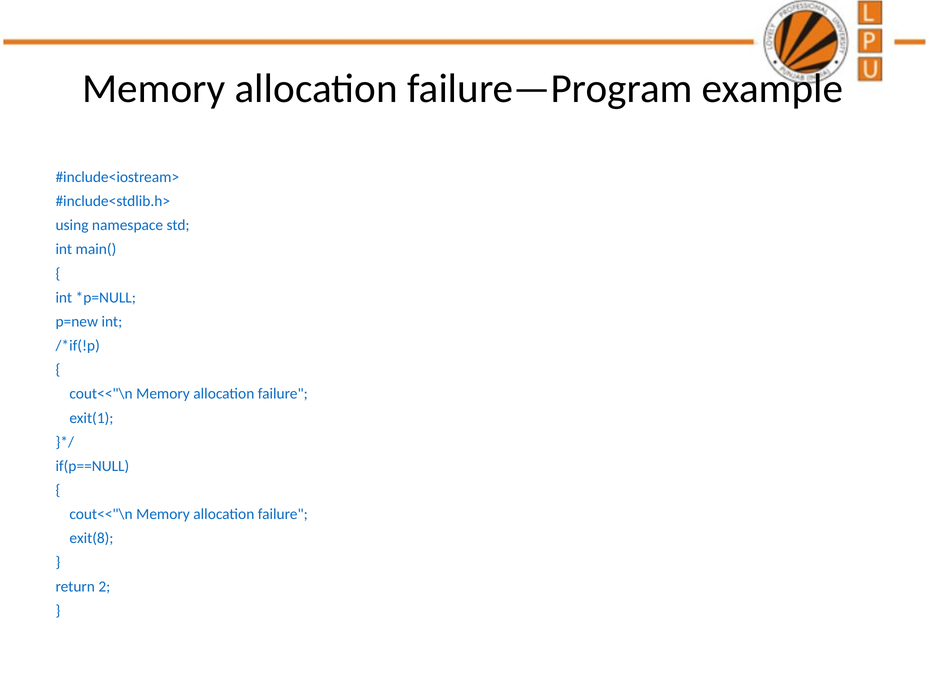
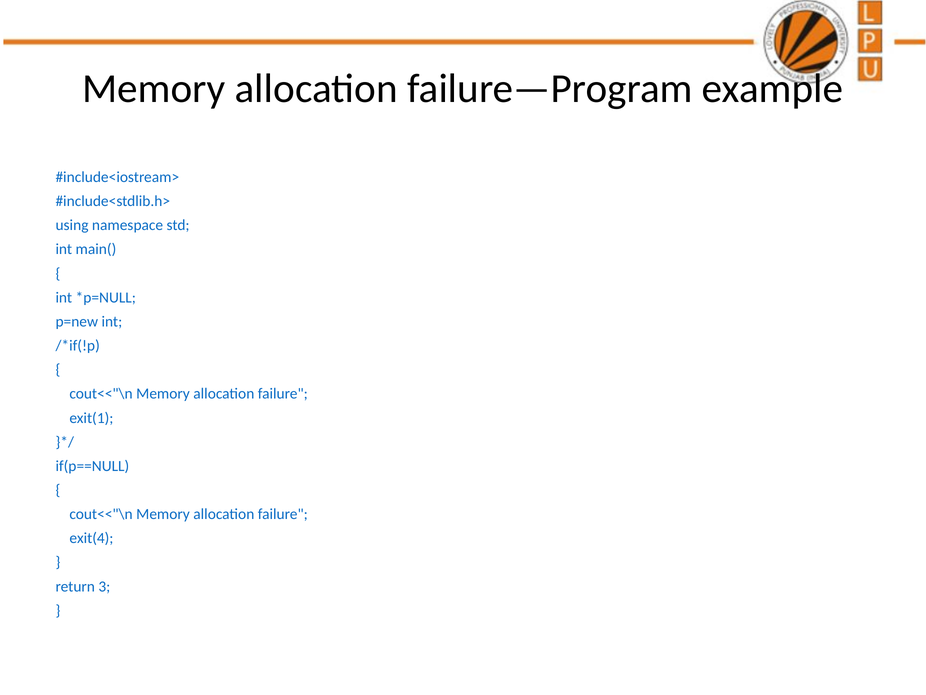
exit(8: exit(8 -> exit(4
2: 2 -> 3
